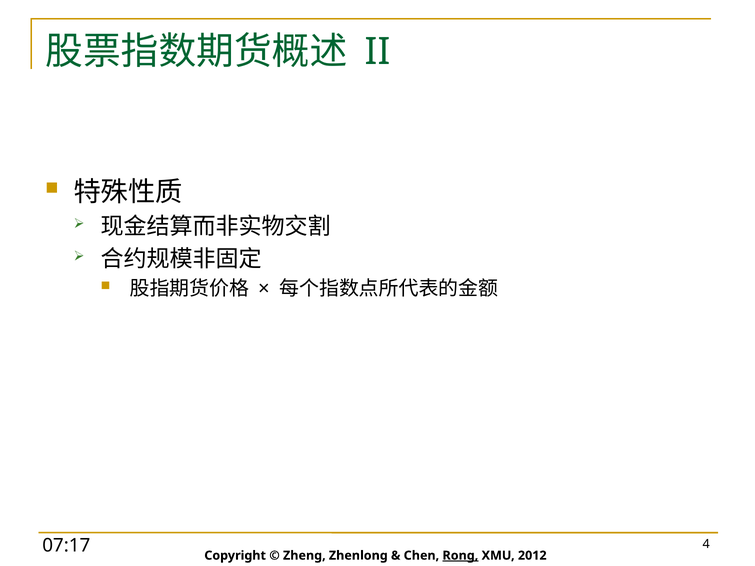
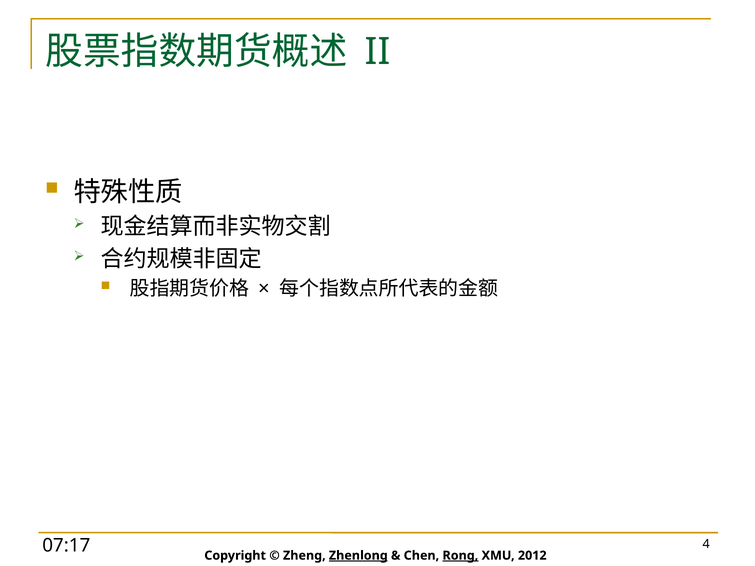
Zhenlong underline: none -> present
